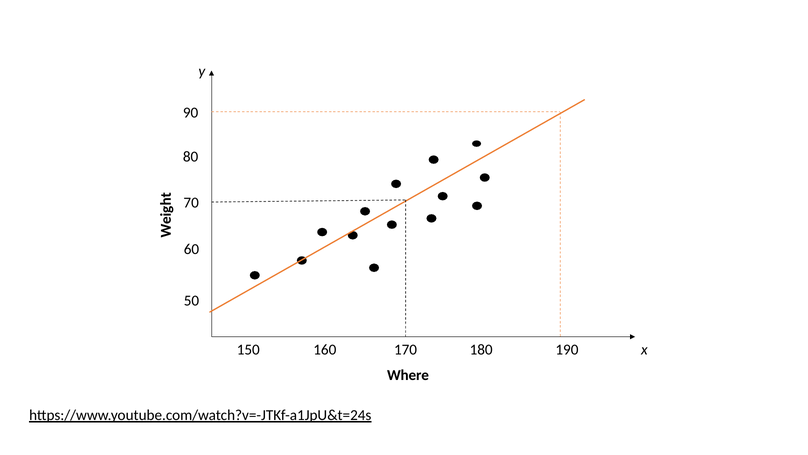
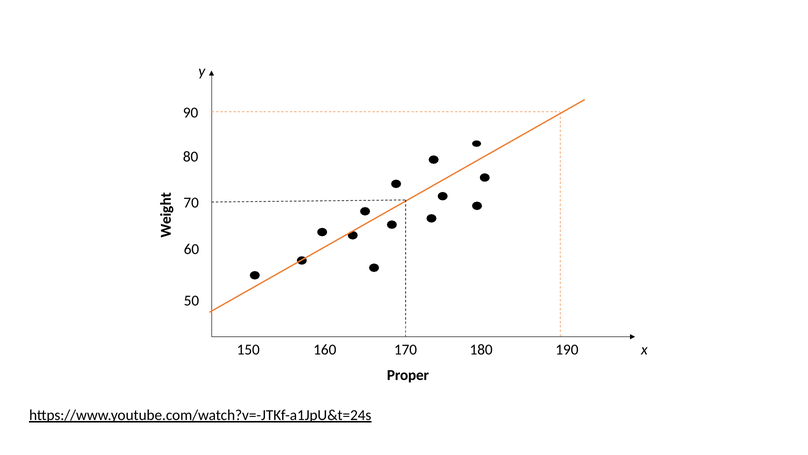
Where: Where -> Proper
